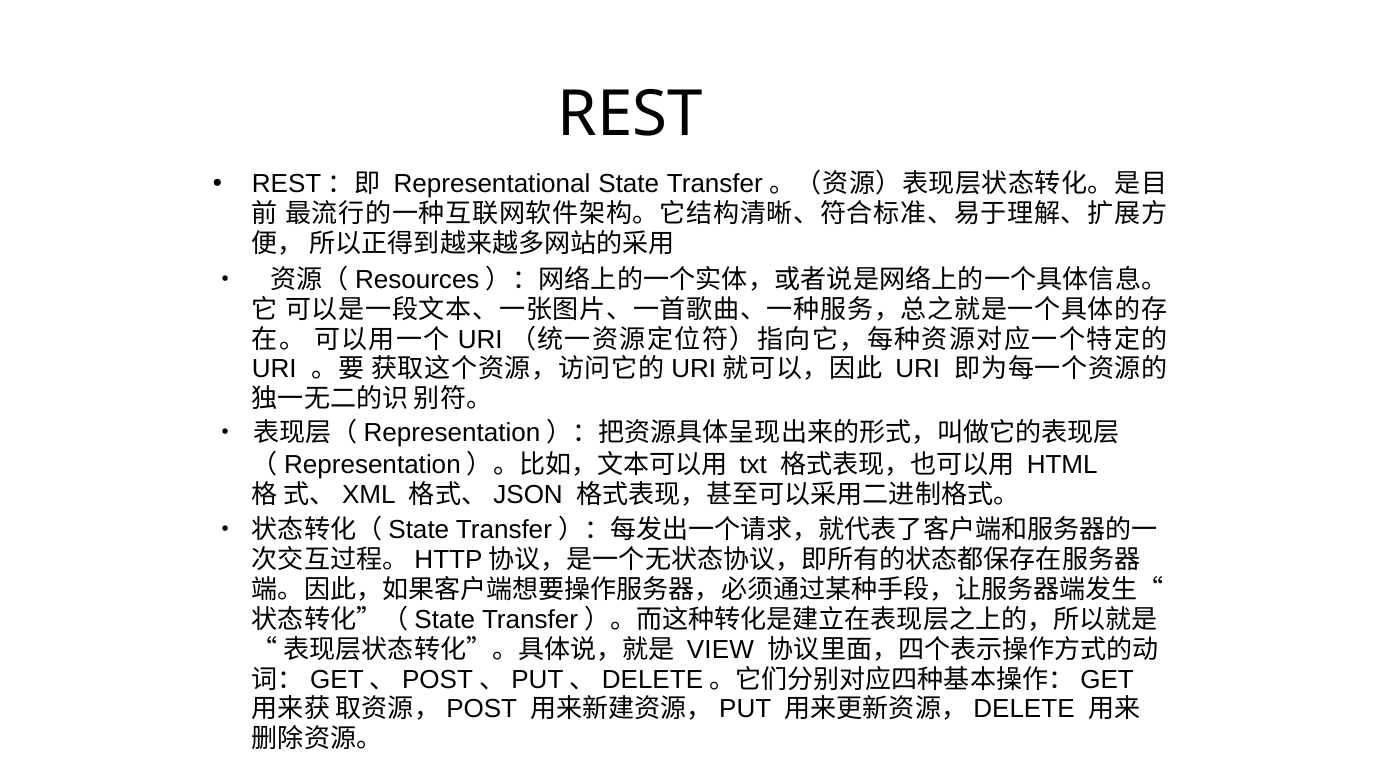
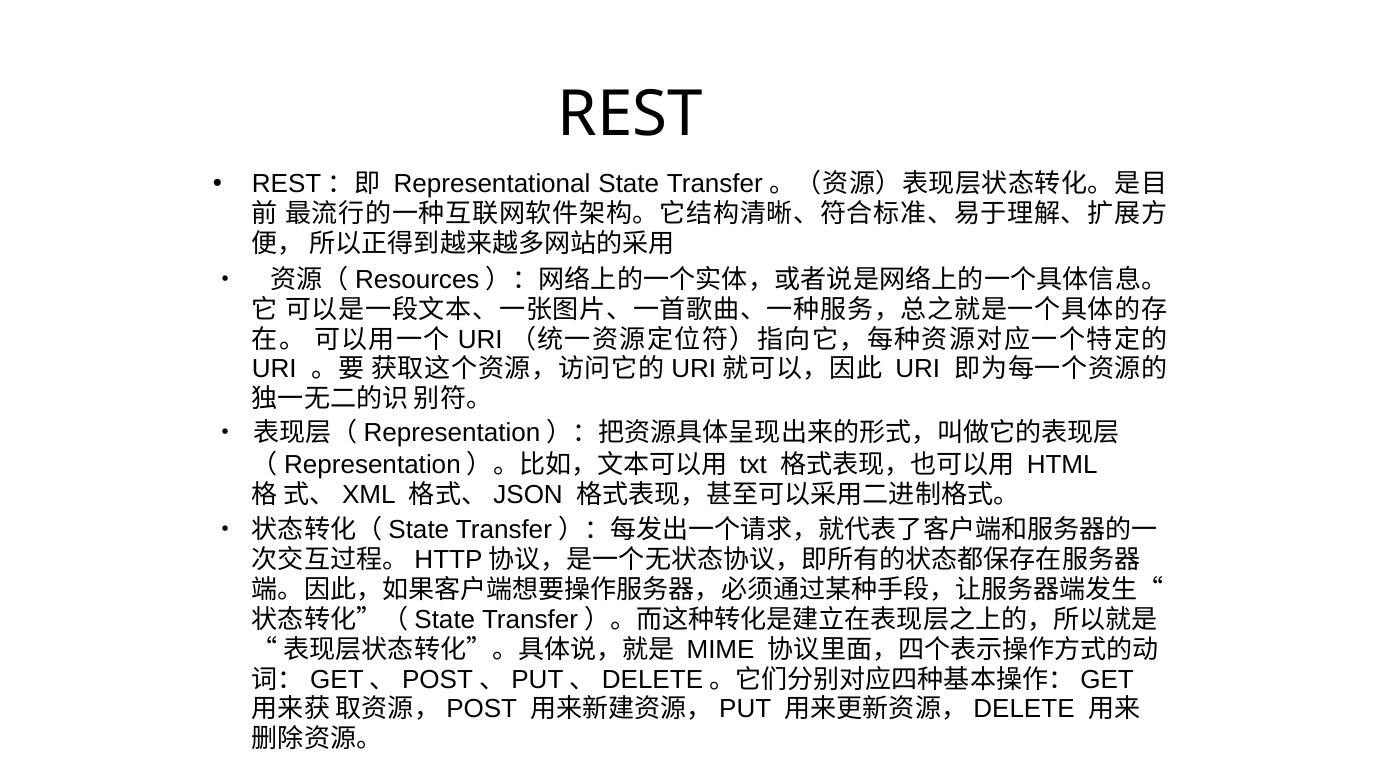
VIEW: VIEW -> MIME
